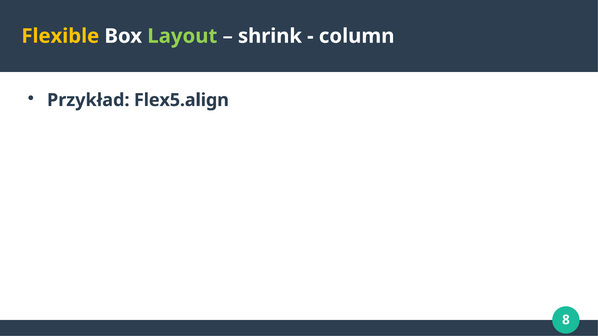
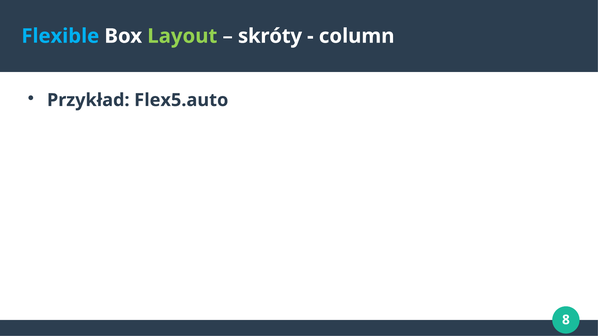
Flexible colour: yellow -> light blue
shrink: shrink -> skróty
Flex5.align: Flex5.align -> Flex5.auto
